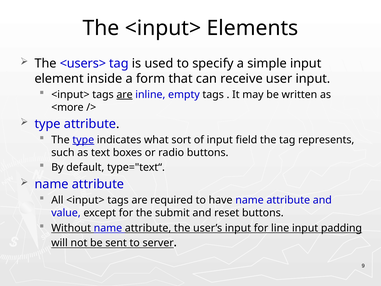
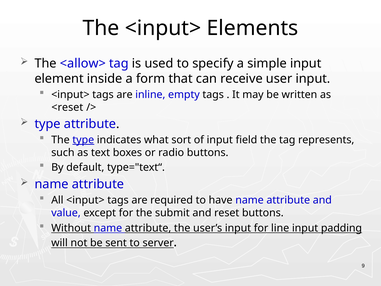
<users>: <users> -> <allow>
are at (125, 94) underline: present -> none
<more: <more -> <reset
